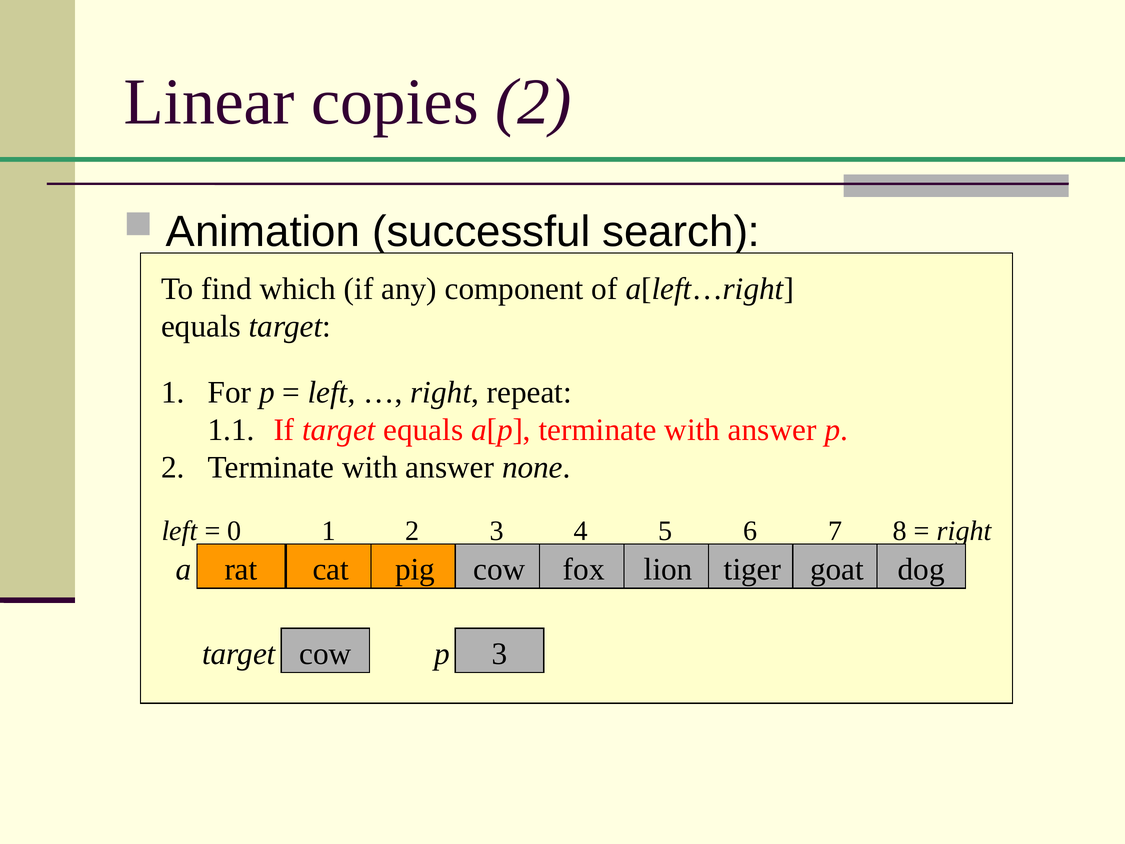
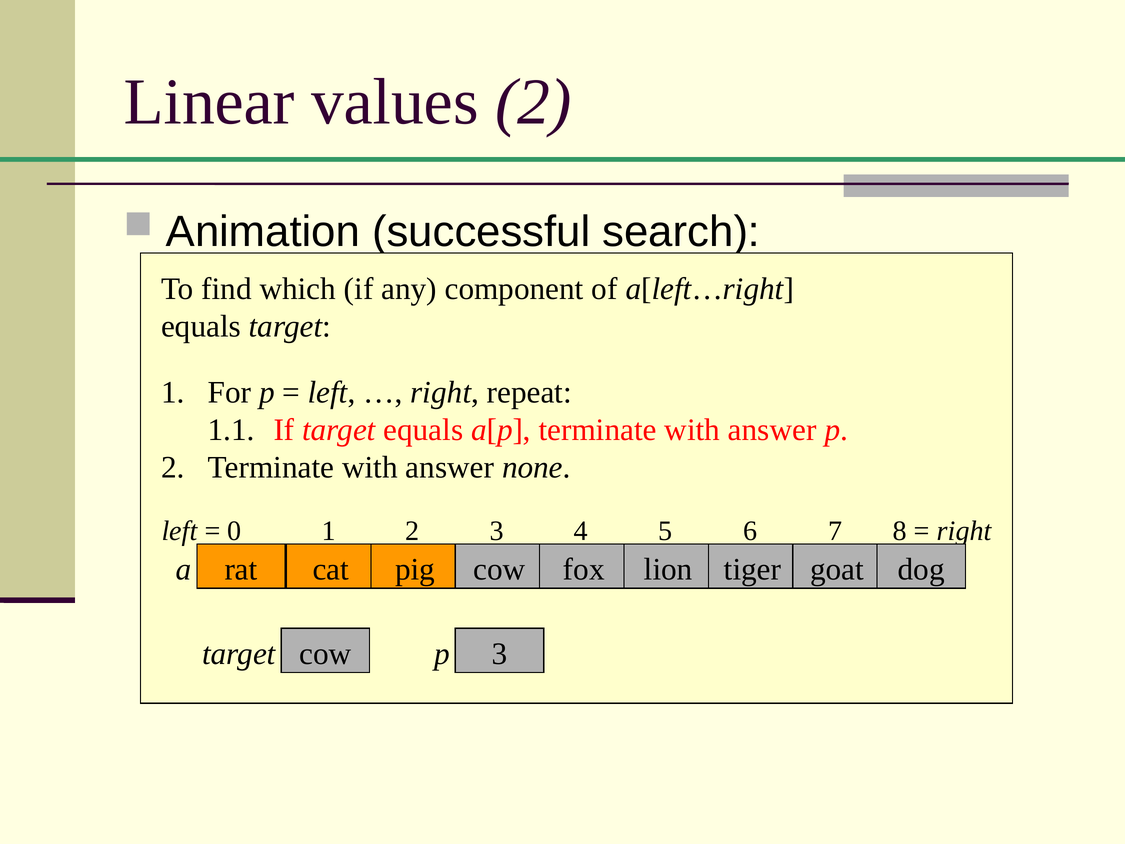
copies: copies -> values
